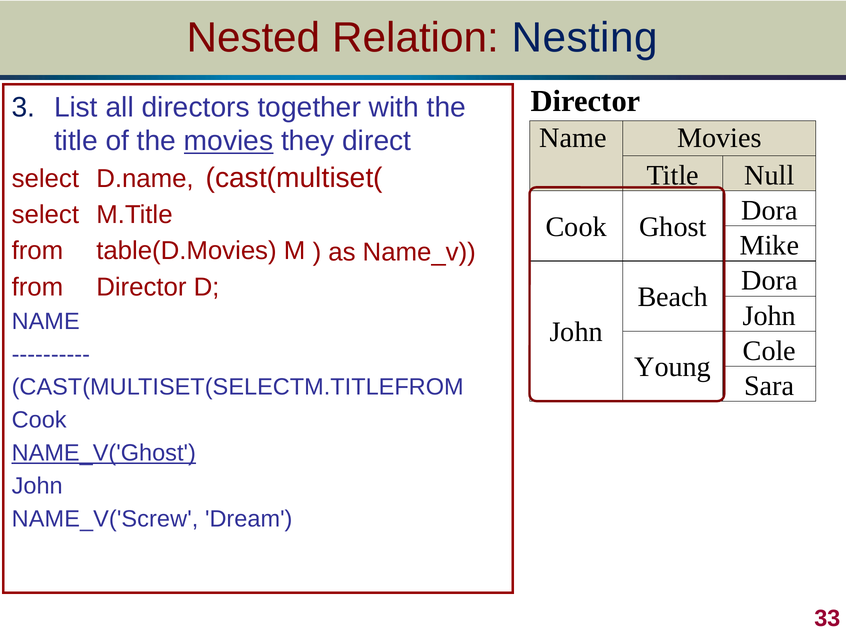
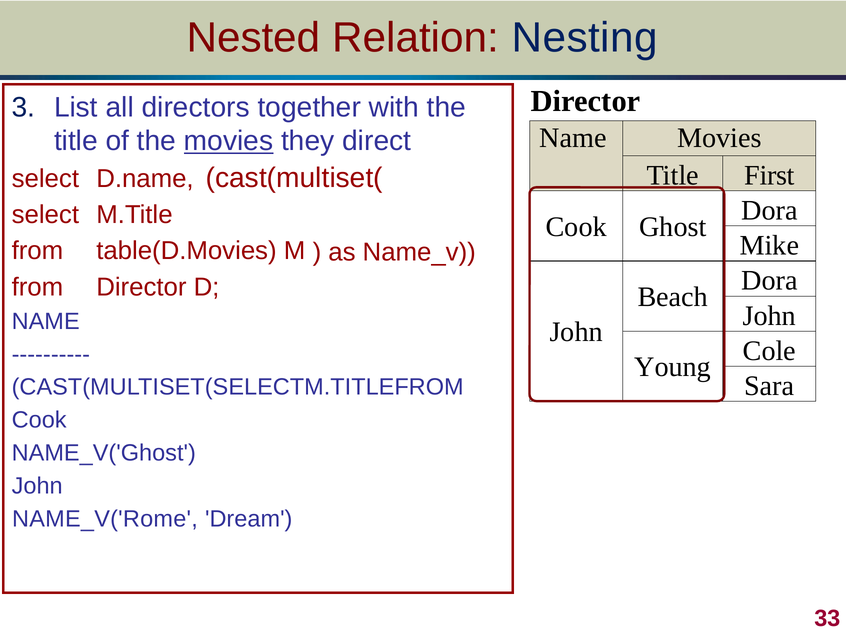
Null: Null -> First
NAME_V('Ghost underline: present -> none
NAME_V('Screw: NAME_V('Screw -> NAME_V('Rome
